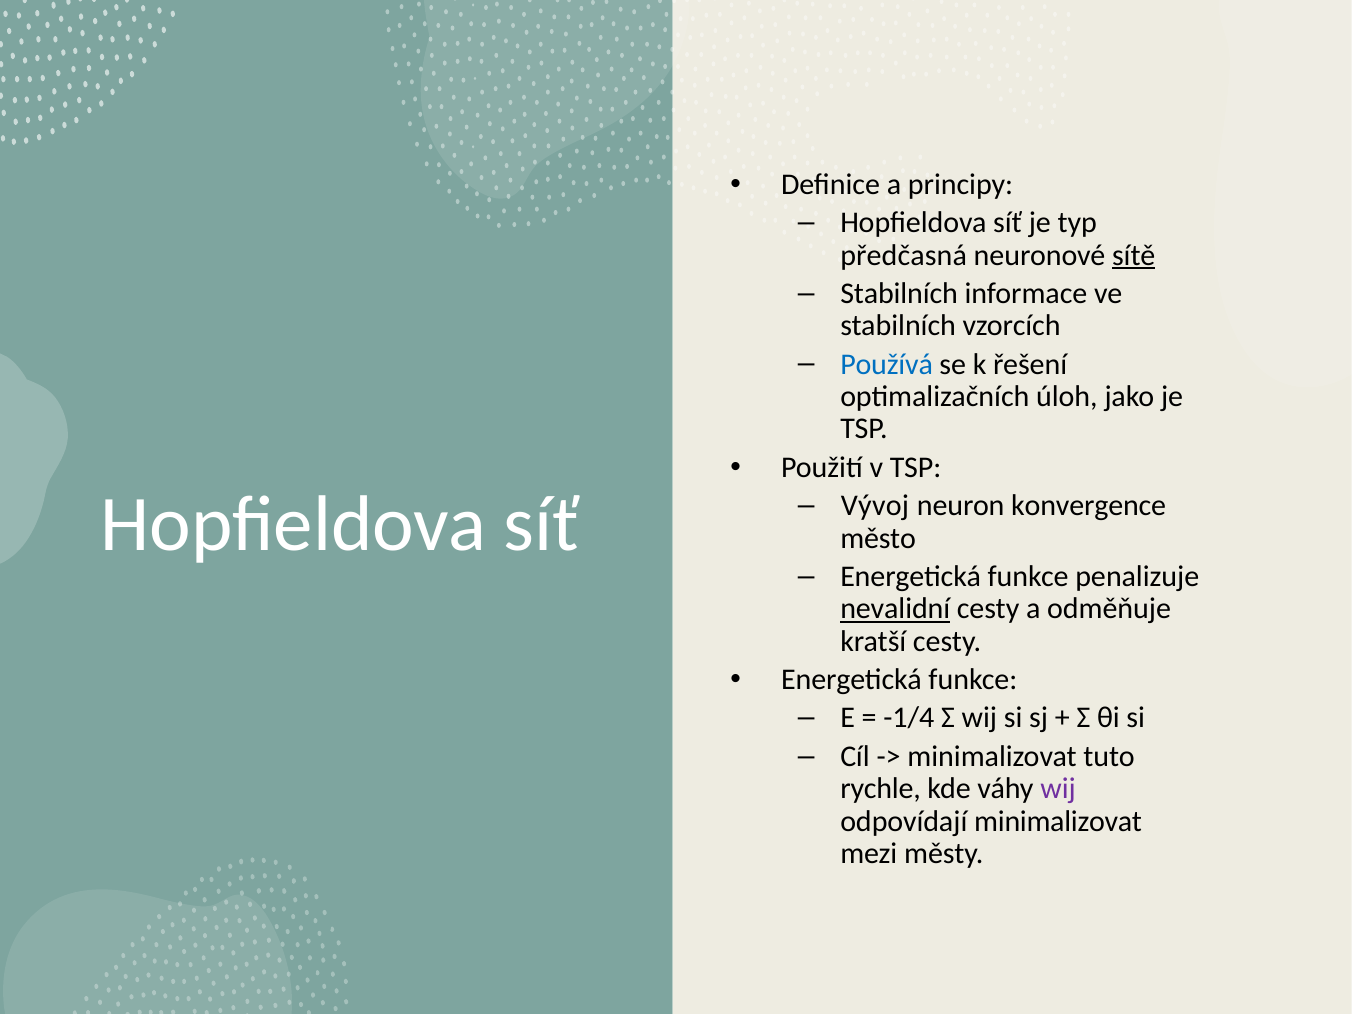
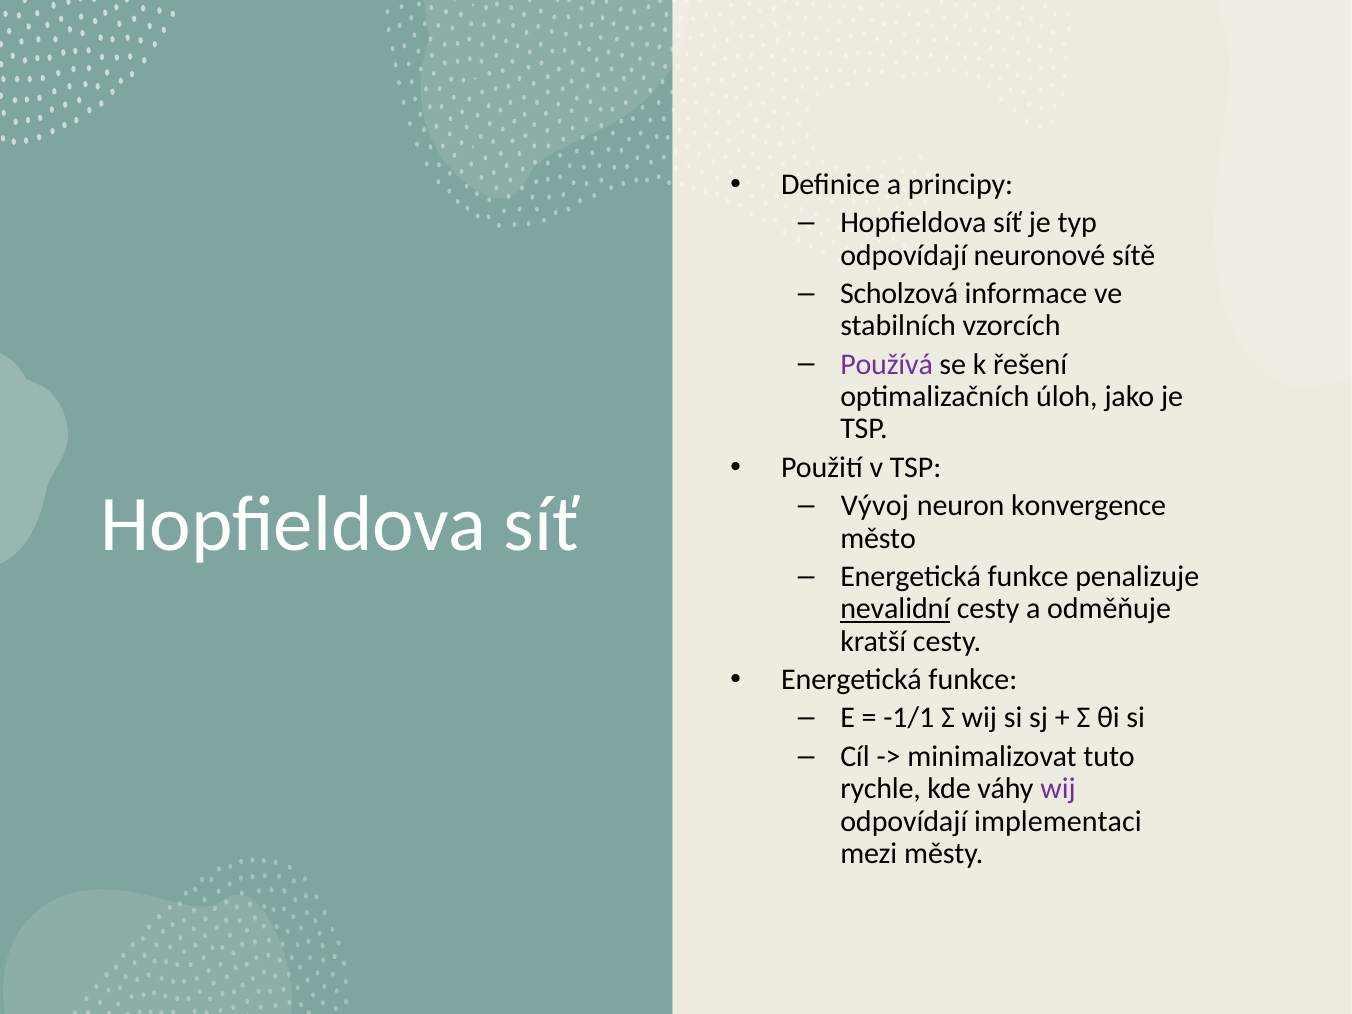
předčasná at (904, 255): předčasná -> odpovídají
sítě underline: present -> none
Stabilních at (899, 294): Stabilních -> Scholzová
Používá colour: blue -> purple
-1/4: -1/4 -> -1/1
odpovídají minimalizovat: minimalizovat -> implementaci
